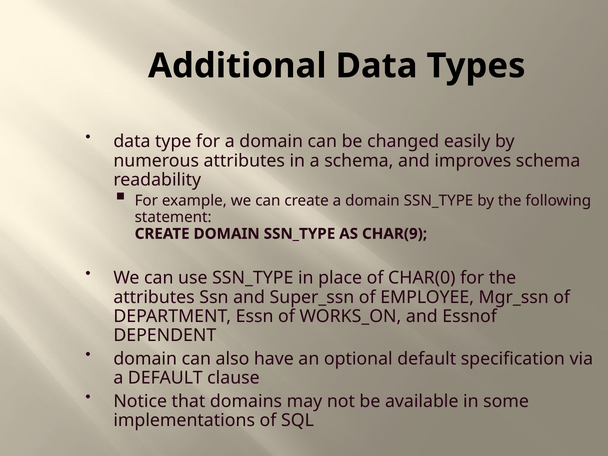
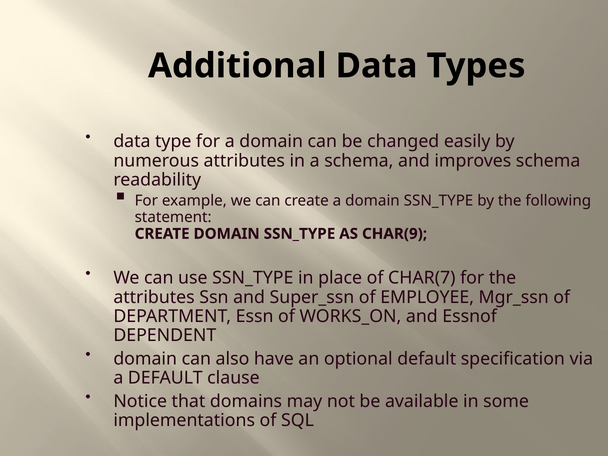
CHAR(0: CHAR(0 -> CHAR(7
